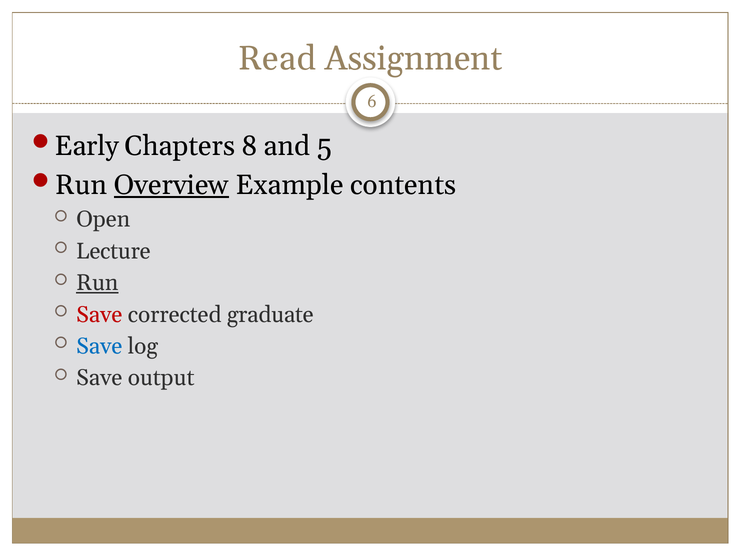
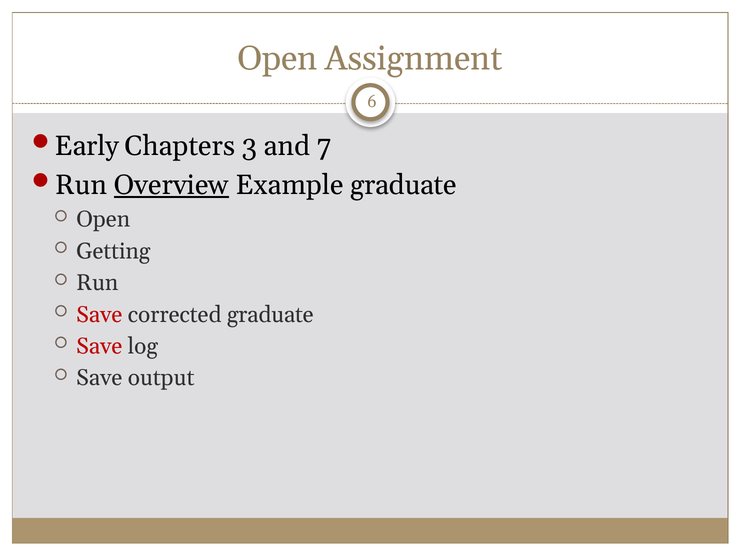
Read at (277, 58): Read -> Open
8: 8 -> 3
5: 5 -> 7
Example contents: contents -> graduate
Lecture: Lecture -> Getting
Run at (97, 283) underline: present -> none
Save at (99, 346) colour: blue -> red
